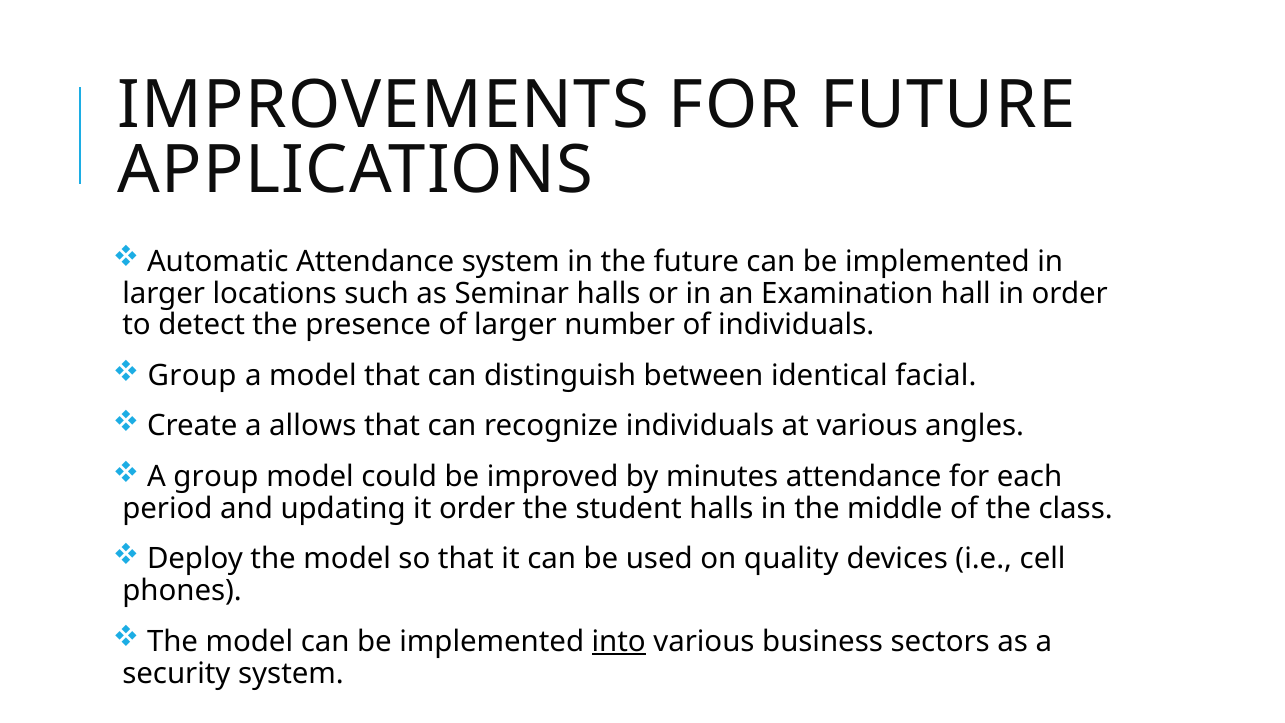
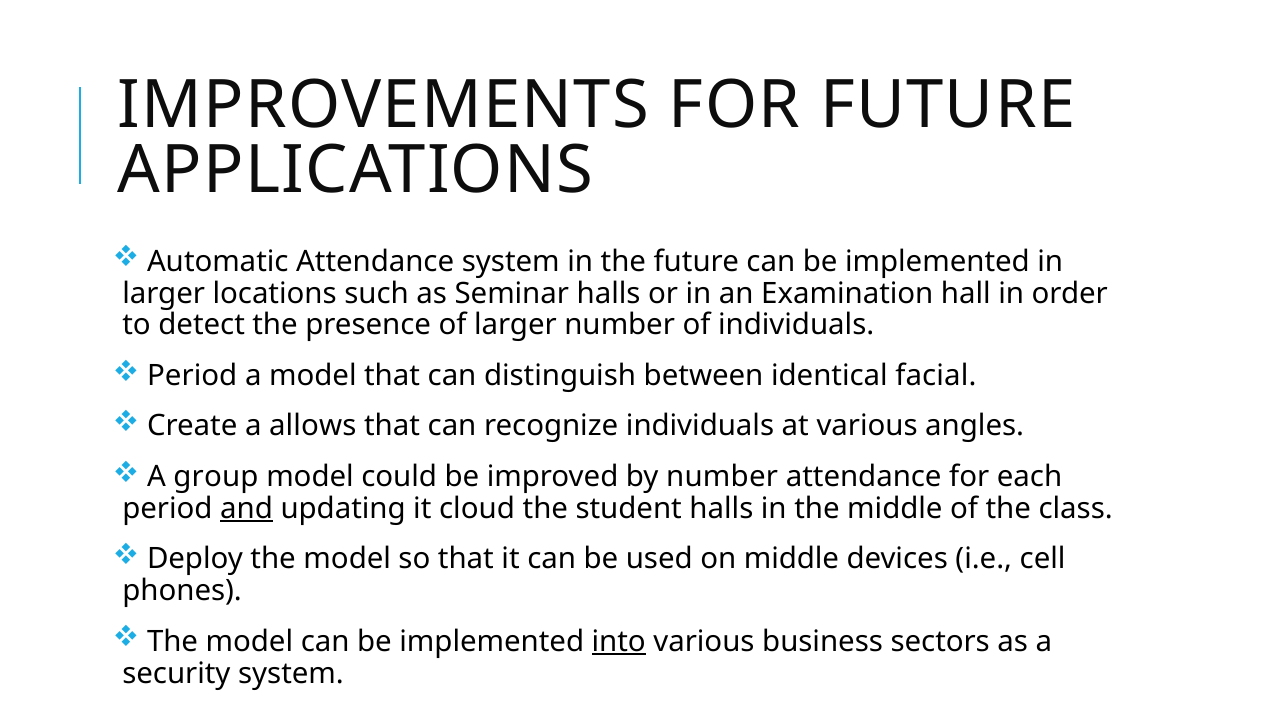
Group at (192, 376): Group -> Period
by minutes: minutes -> number
and underline: none -> present
it order: order -> cloud
on quality: quality -> middle
